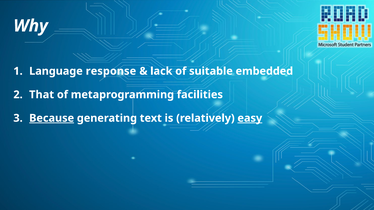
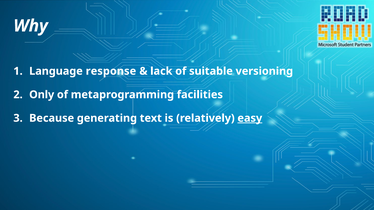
embedded: embedded -> versioning
That: That -> Only
Because underline: present -> none
